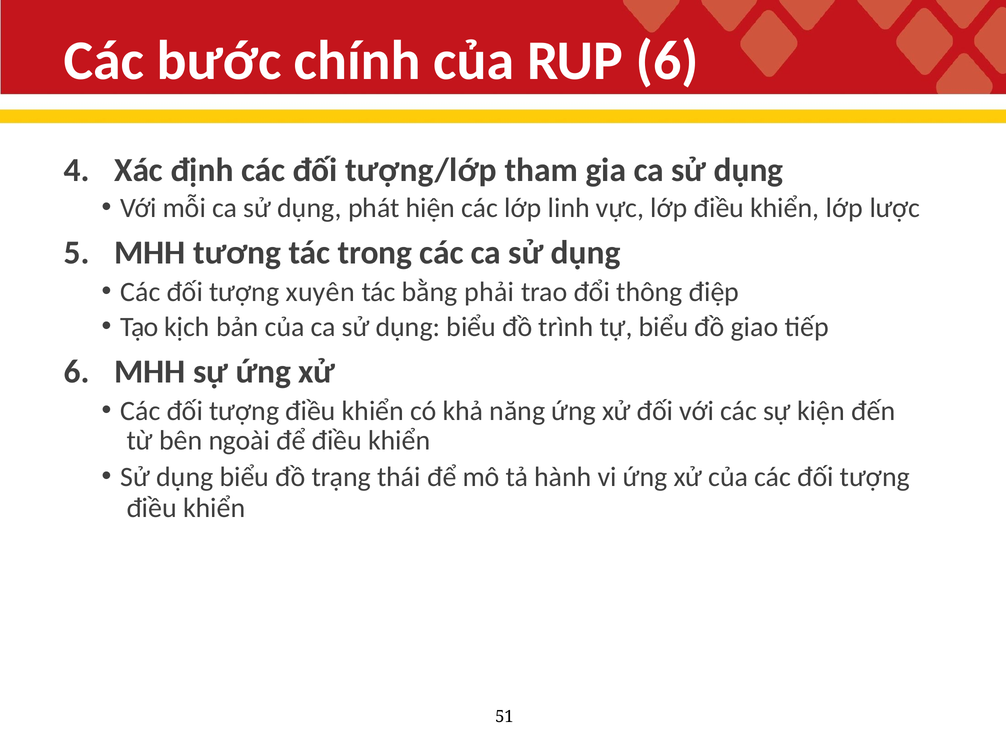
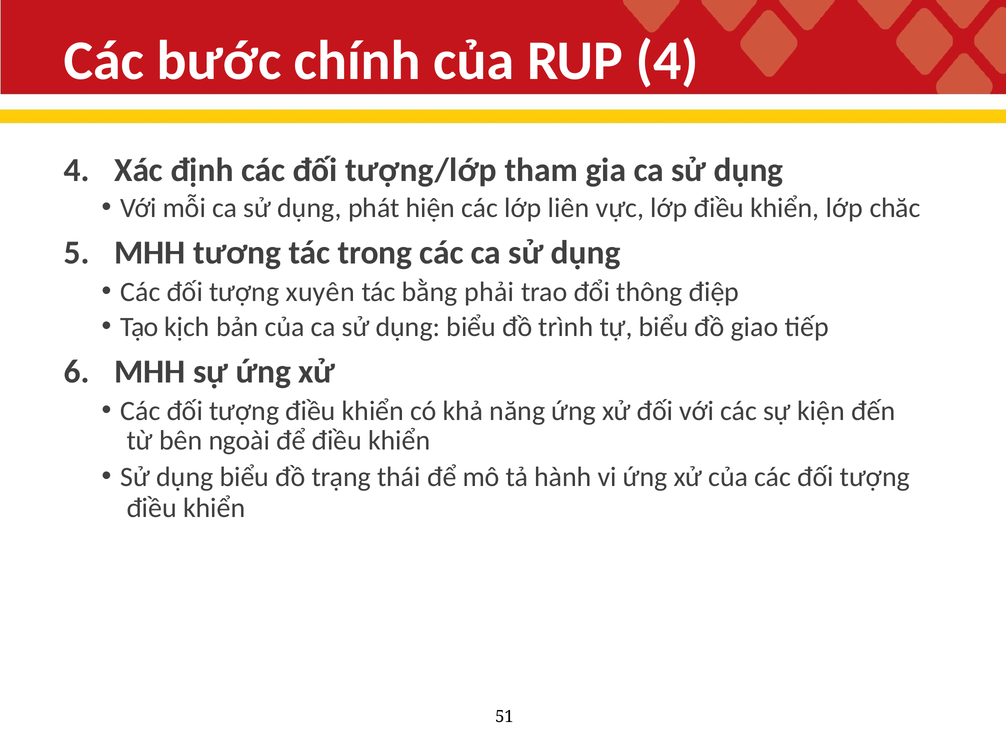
RUP 6: 6 -> 4
linh: linh -> liên
lược: lược -> chăc
